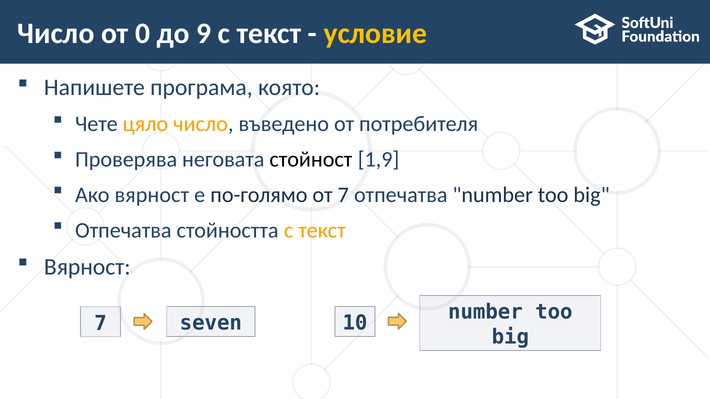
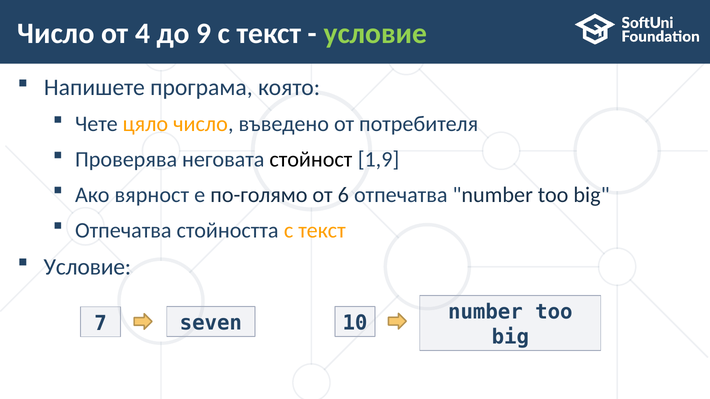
0: 0 -> 4
условие at (375, 34) colour: yellow -> light green
от 7: 7 -> 6
Вярност at (87, 267): Вярност -> Условие
